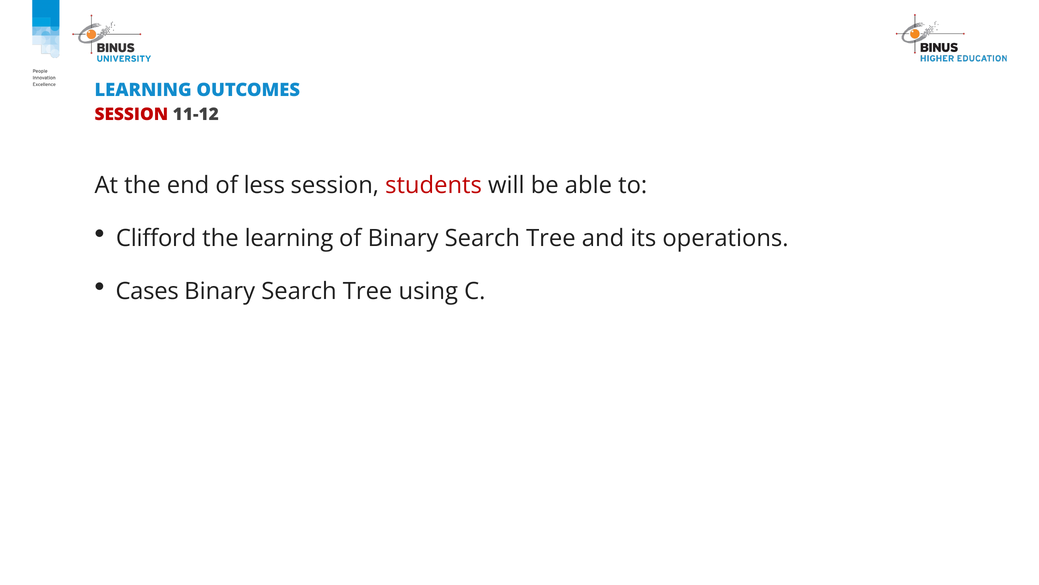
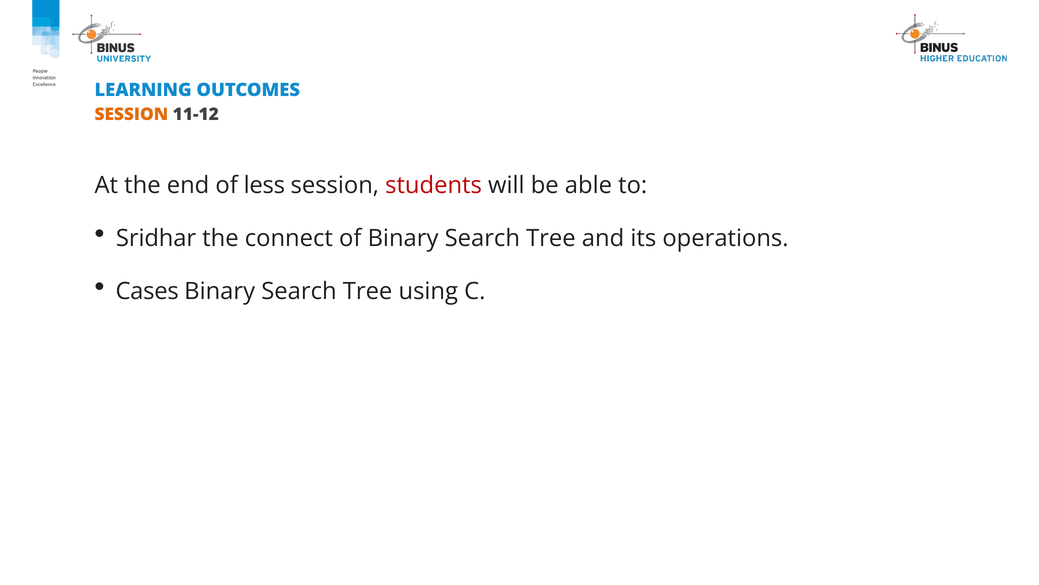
SESSION at (131, 115) colour: red -> orange
Clifford: Clifford -> Sridhar
the learning: learning -> connect
